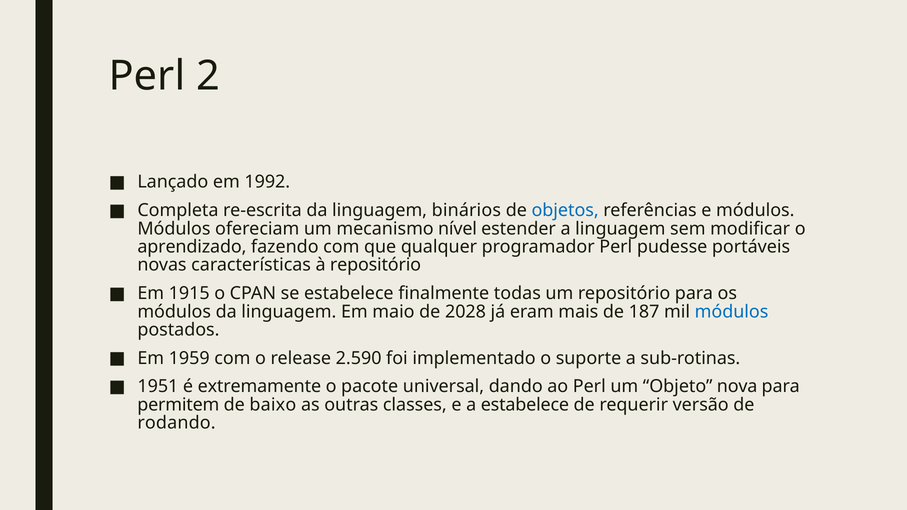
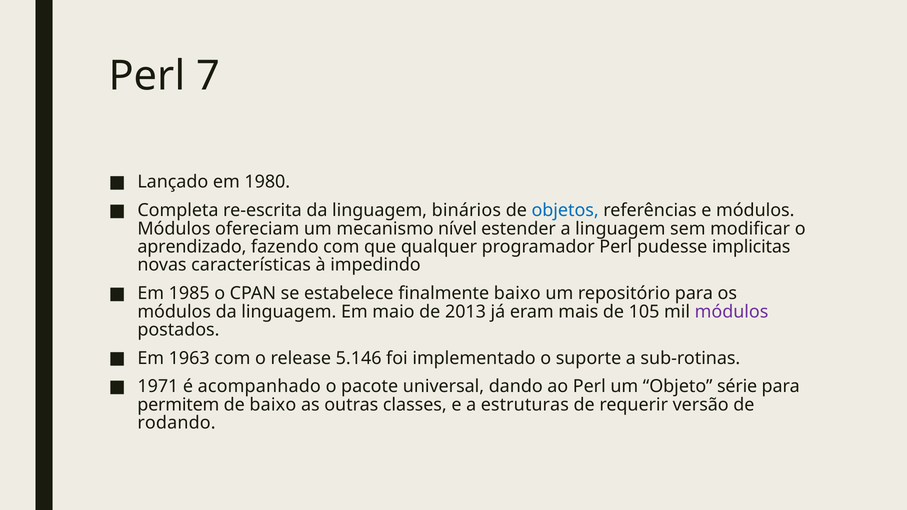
2: 2 -> 7
1992: 1992 -> 1980
portáveis: portáveis -> implicitas
à repositório: repositório -> impedindo
1915: 1915 -> 1985
finalmente todas: todas -> baixo
2028: 2028 -> 2013
187: 187 -> 105
módulos at (732, 312) colour: blue -> purple
1959: 1959 -> 1963
2.590: 2.590 -> 5.146
1951: 1951 -> 1971
extremamente: extremamente -> acompanhado
nova: nova -> série
a estabelece: estabelece -> estruturas
